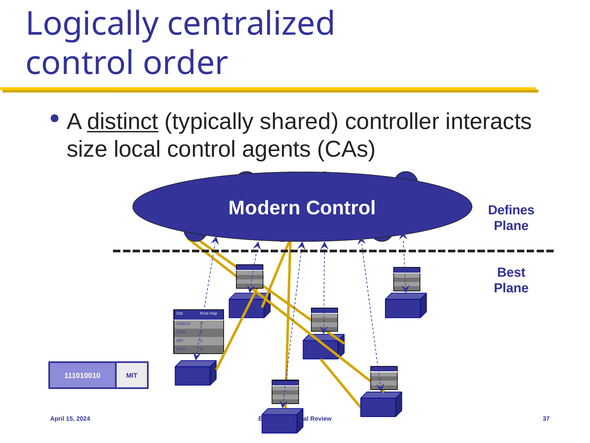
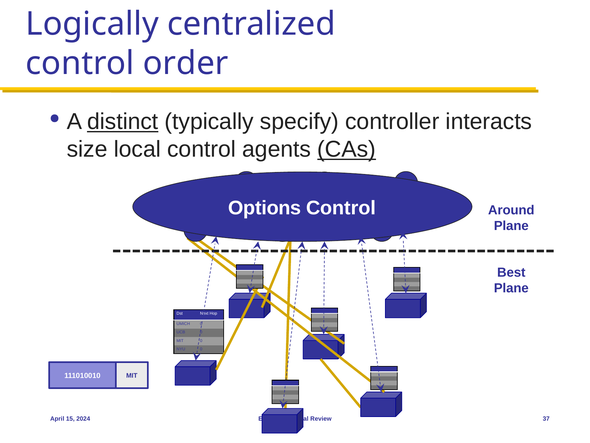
shared: shared -> specify
CAs underline: none -> present
Modern: Modern -> Options
Defines: Defines -> Around
